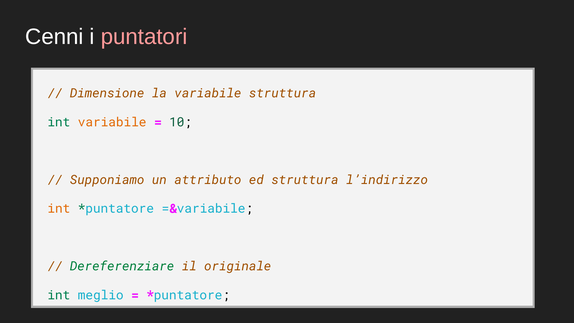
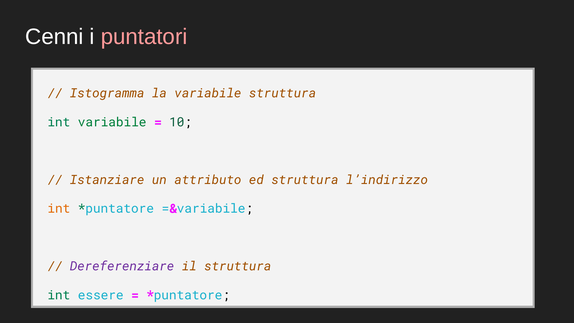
Dimensione: Dimensione -> Istogramma
variabile at (112, 122) colour: orange -> green
Supponiamo: Supponiamo -> Istanziare
Dereferenziare colour: green -> purple
il originale: originale -> struttura
meglio: meglio -> essere
